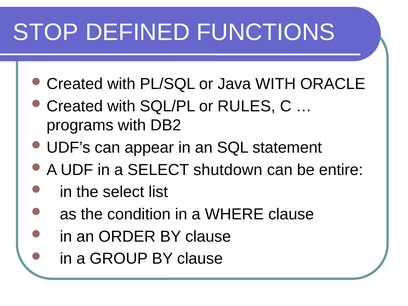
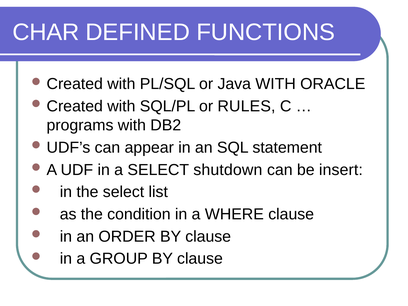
STOP: STOP -> CHAR
entire: entire -> insert
